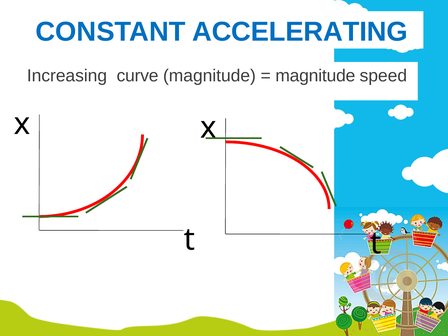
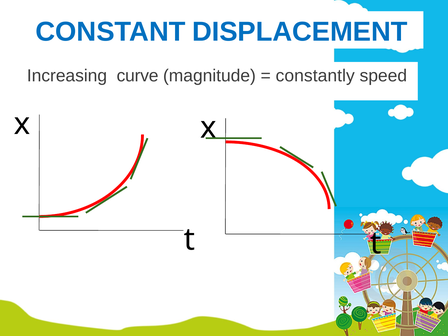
ACCELERATING: ACCELERATING -> DISPLACEMENT
magnitude at (315, 76): magnitude -> constantly
